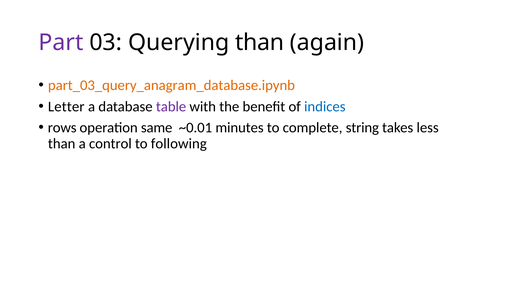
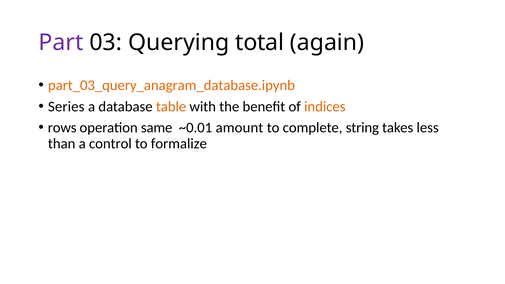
Querying than: than -> total
Letter: Letter -> Series
table colour: purple -> orange
indices colour: blue -> orange
minutes: minutes -> amount
following: following -> formalize
